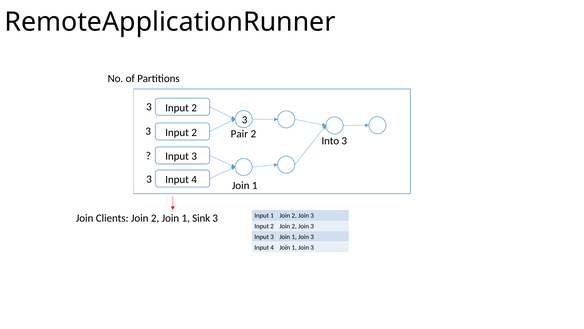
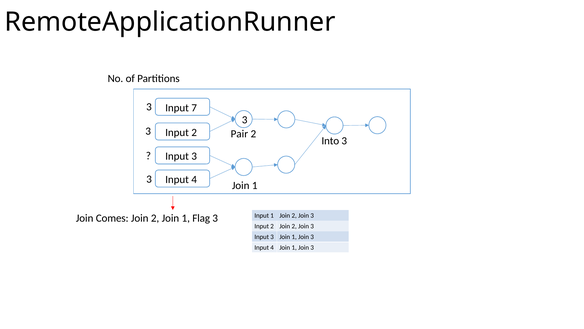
2 at (194, 108): 2 -> 7
Clients: Clients -> Comes
Sink: Sink -> Flag
